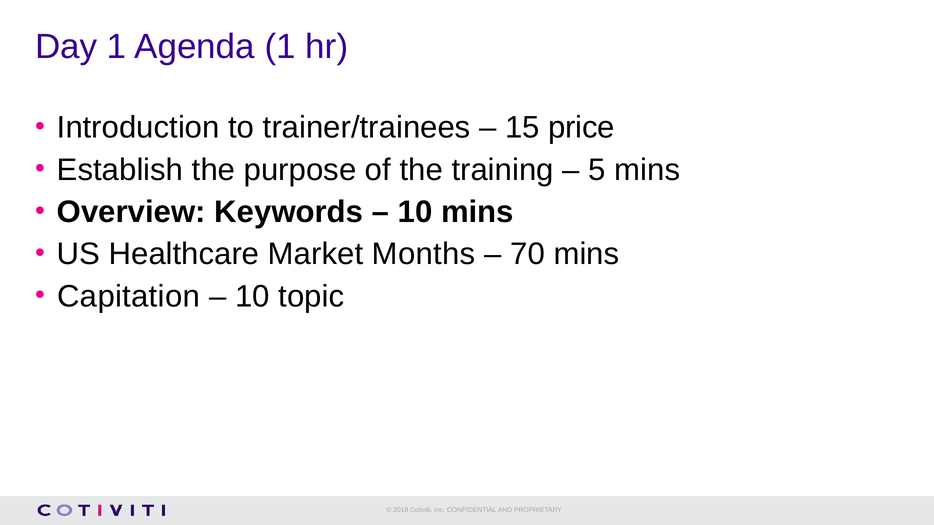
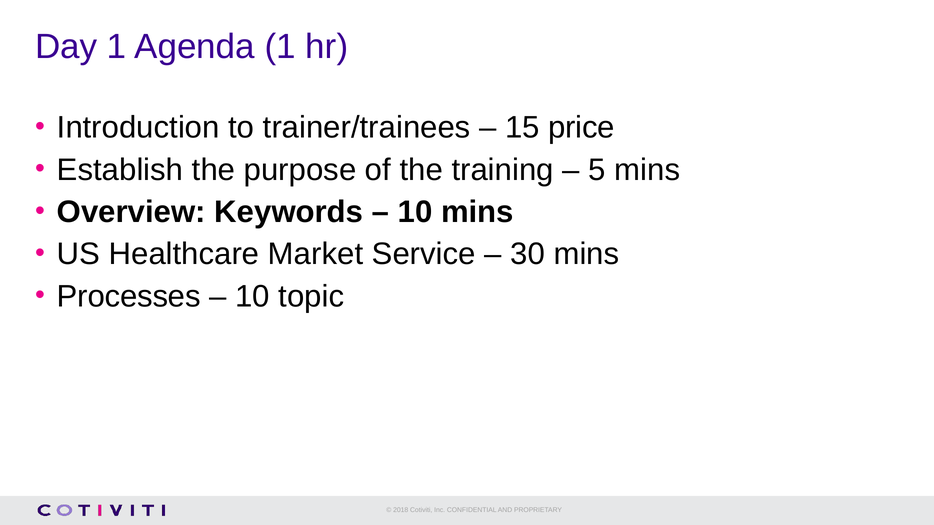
Months: Months -> Service
70: 70 -> 30
Capitation: Capitation -> Processes
